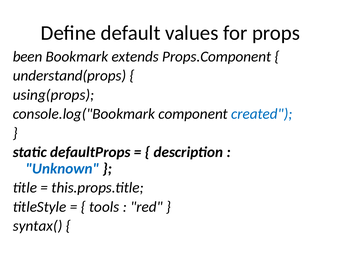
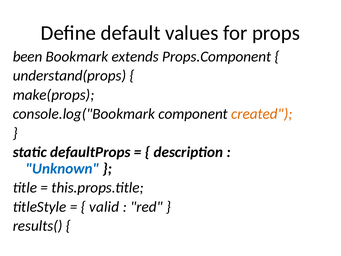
using(props: using(props -> make(props
created colour: blue -> orange
tools: tools -> valid
syntax(: syntax( -> results(
